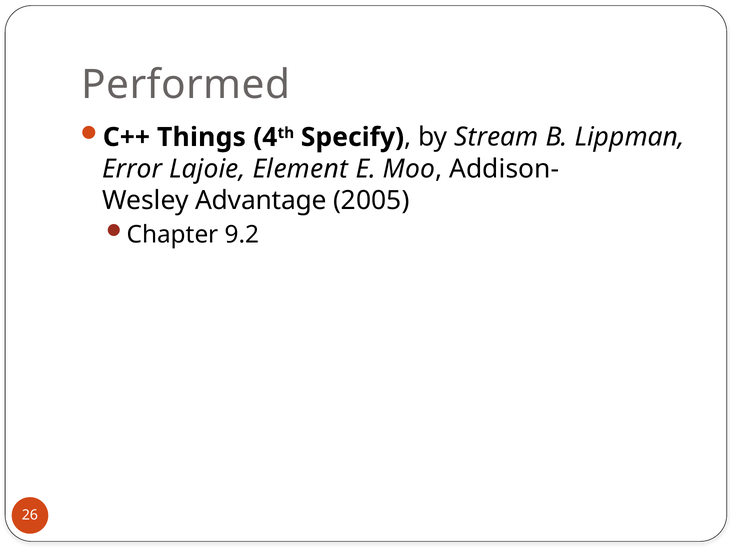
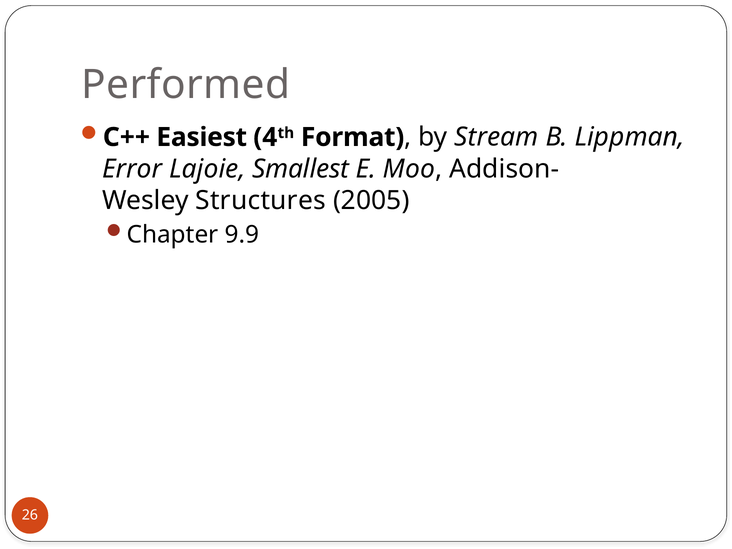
Things: Things -> Easiest
Specify: Specify -> Format
Element: Element -> Smallest
Advantage: Advantage -> Structures
9.2: 9.2 -> 9.9
